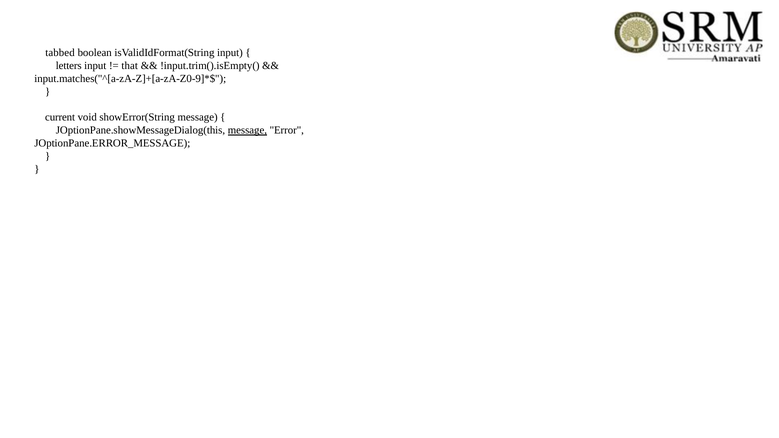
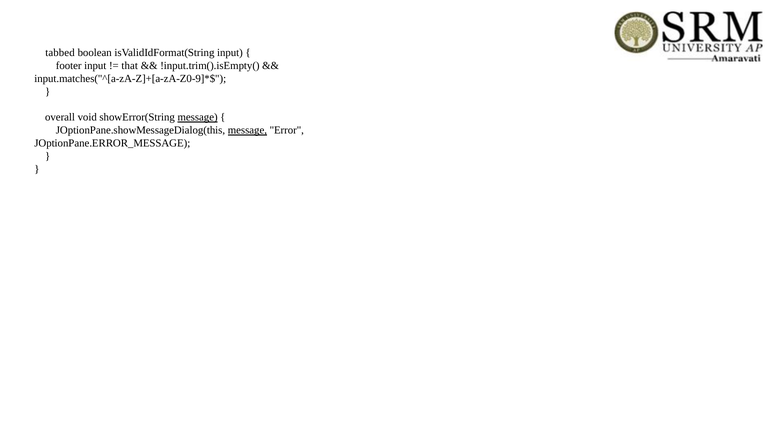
letters: letters -> footer
current: current -> overall
message at (198, 117) underline: none -> present
